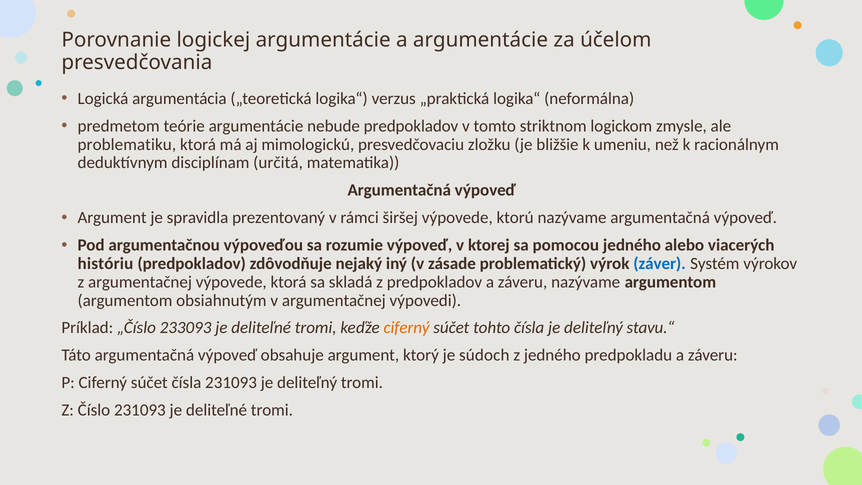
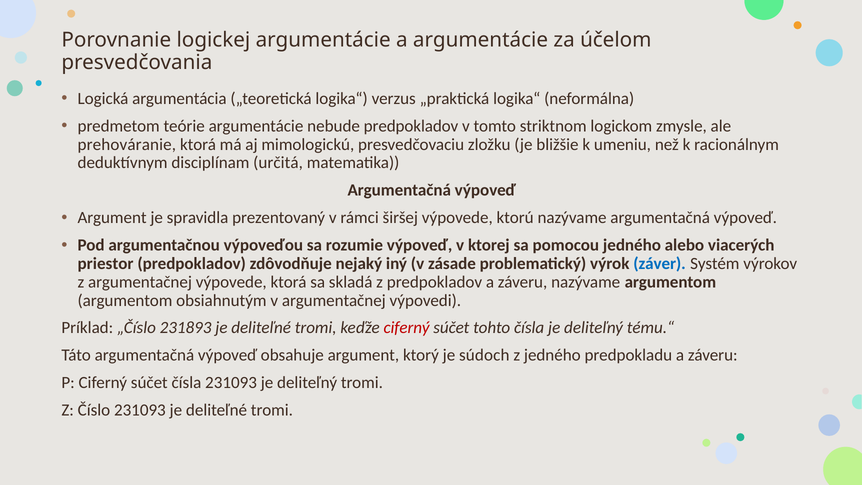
problematiku: problematiku -> prehováranie
históriu: históriu -> priestor
233093: 233093 -> 231893
ciferný at (407, 328) colour: orange -> red
stavu.“: stavu.“ -> tému.“
